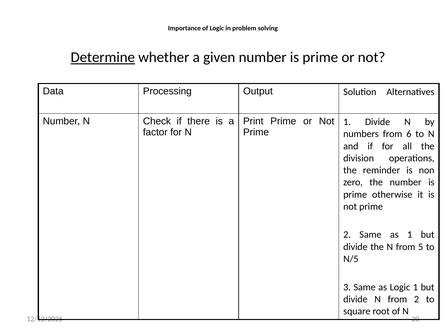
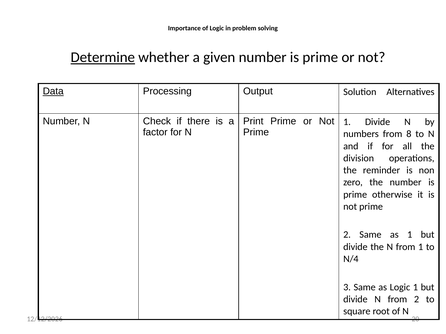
Data underline: none -> present
6: 6 -> 8
from 5: 5 -> 1
N/5: N/5 -> N/4
